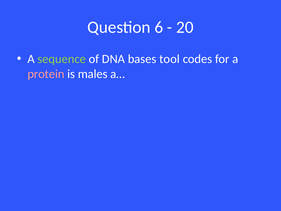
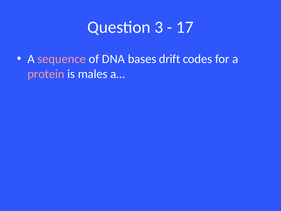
6: 6 -> 3
20: 20 -> 17
sequence colour: light green -> pink
tool: tool -> drift
